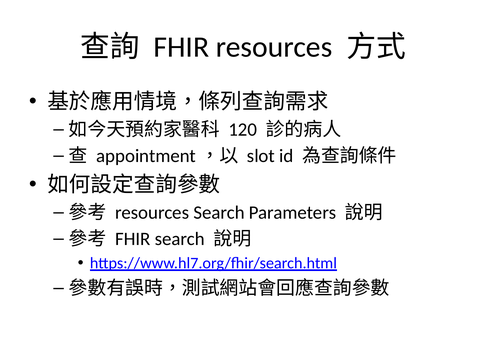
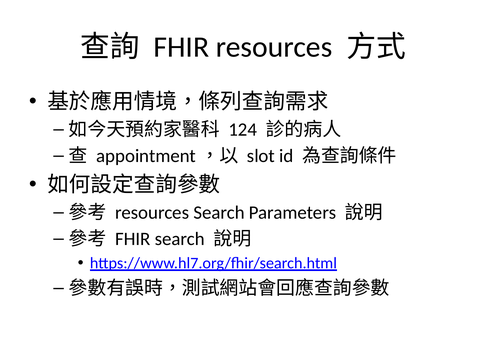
120: 120 -> 124
